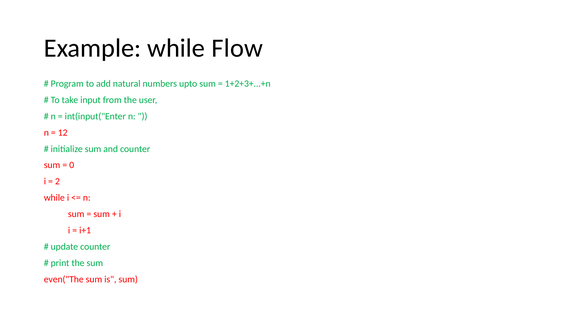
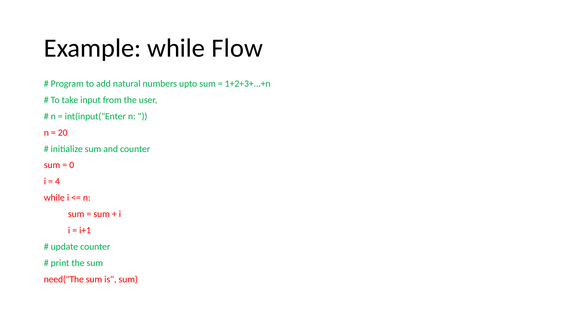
12: 12 -> 20
2: 2 -> 4
even("The: even("The -> need("The
